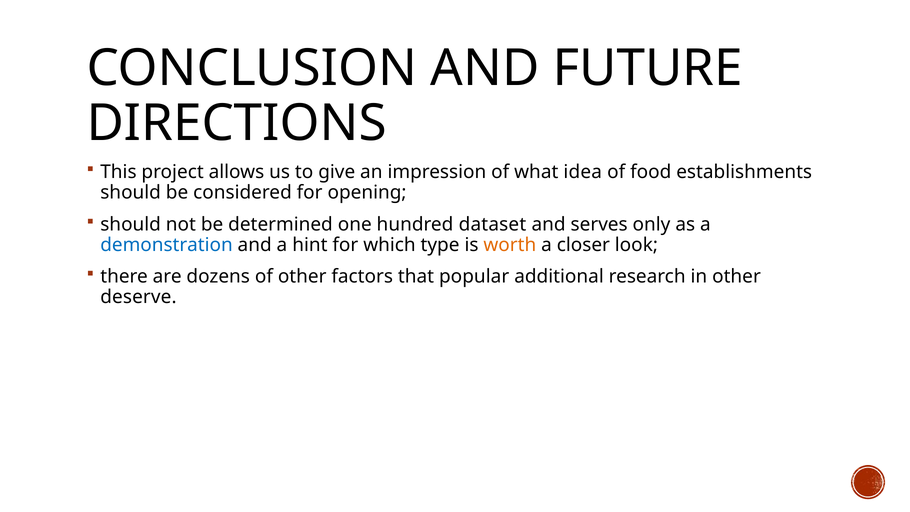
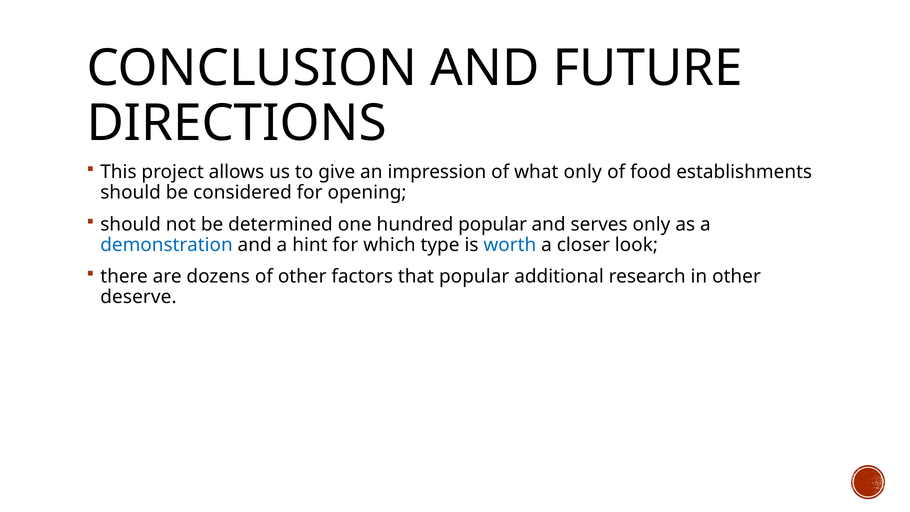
what idea: idea -> only
hundred dataset: dataset -> popular
worth colour: orange -> blue
